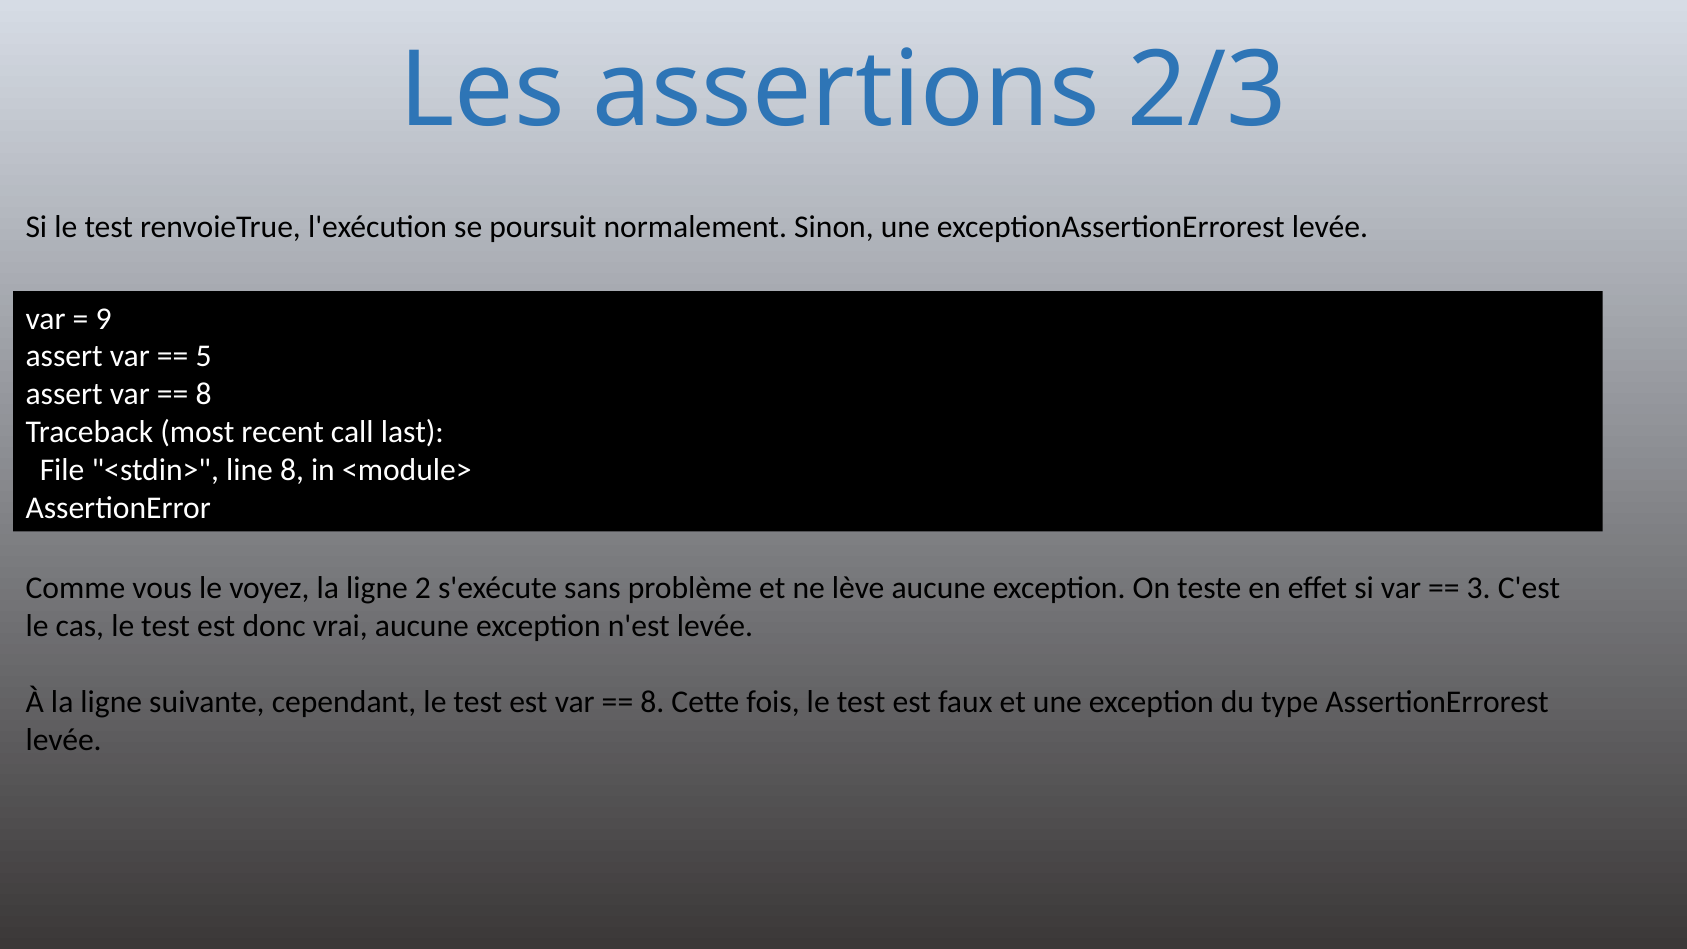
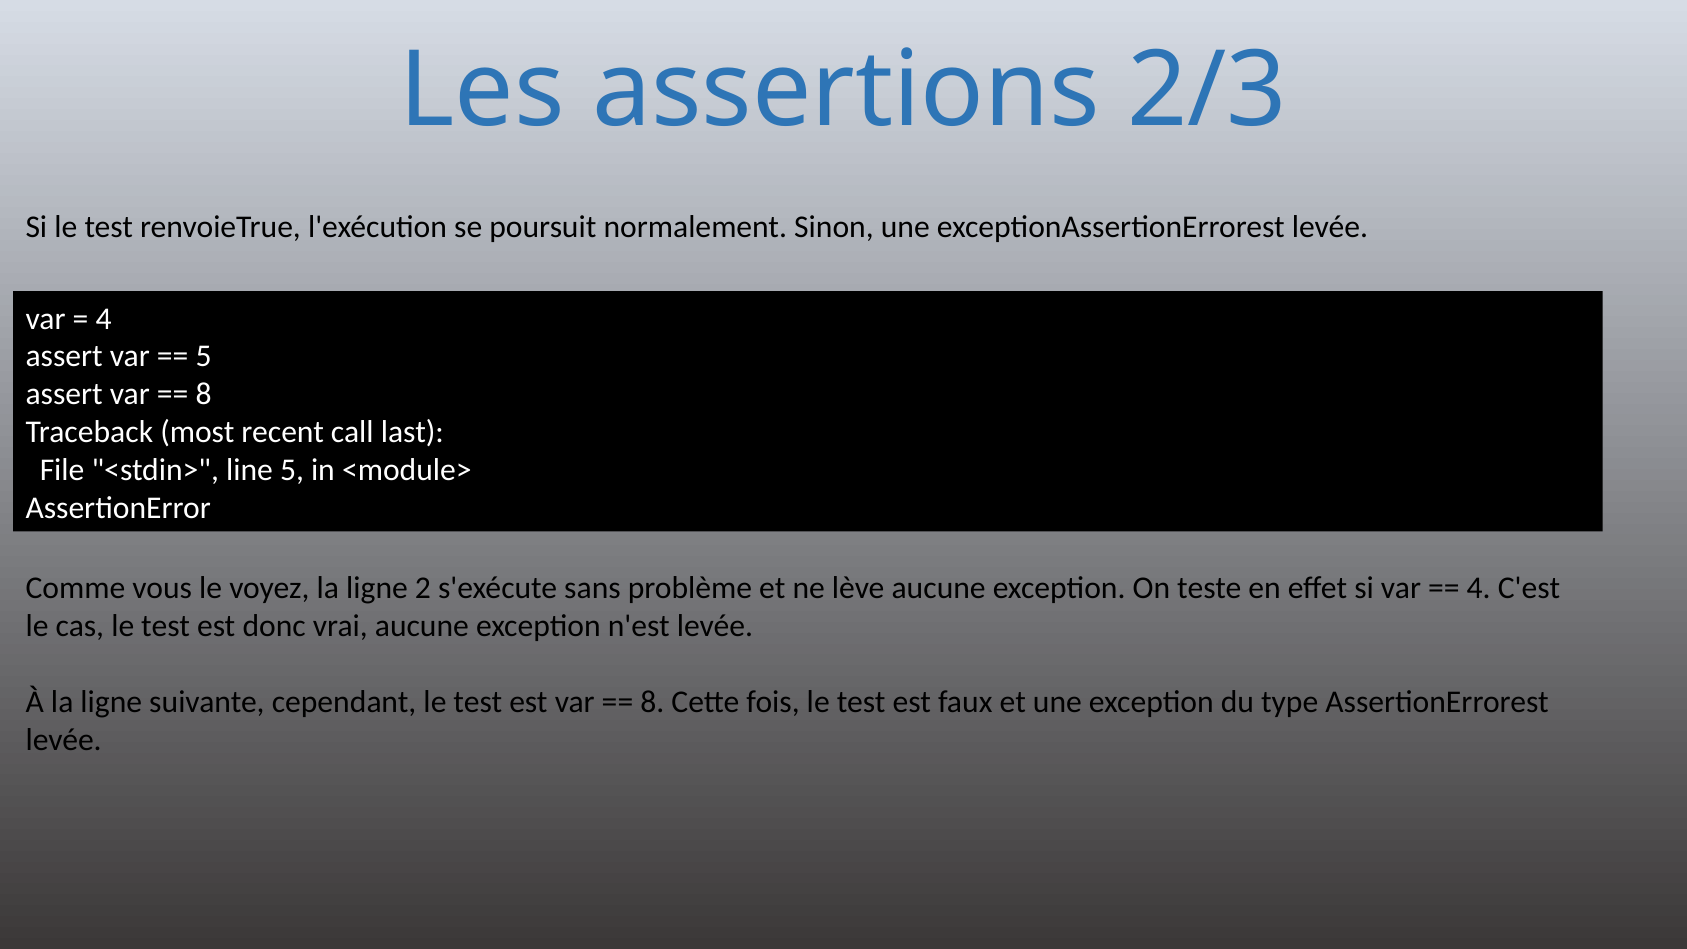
9 at (104, 319): 9 -> 4
line 8: 8 -> 5
3 at (1479, 588): 3 -> 4
